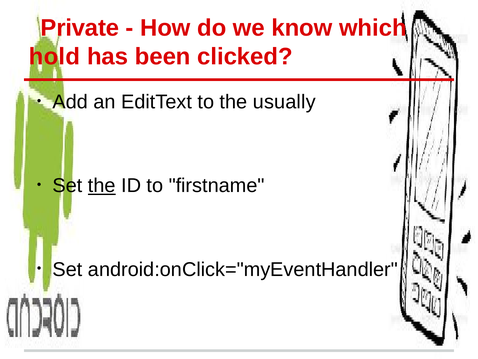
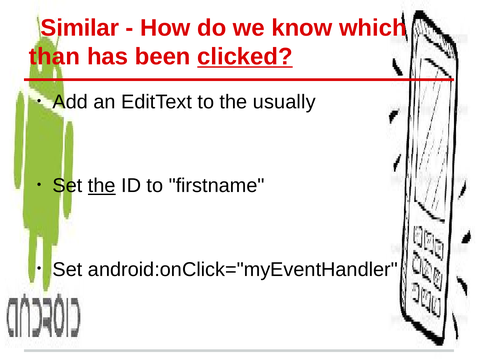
Private: Private -> Similar
hold: hold -> than
clicked underline: none -> present
